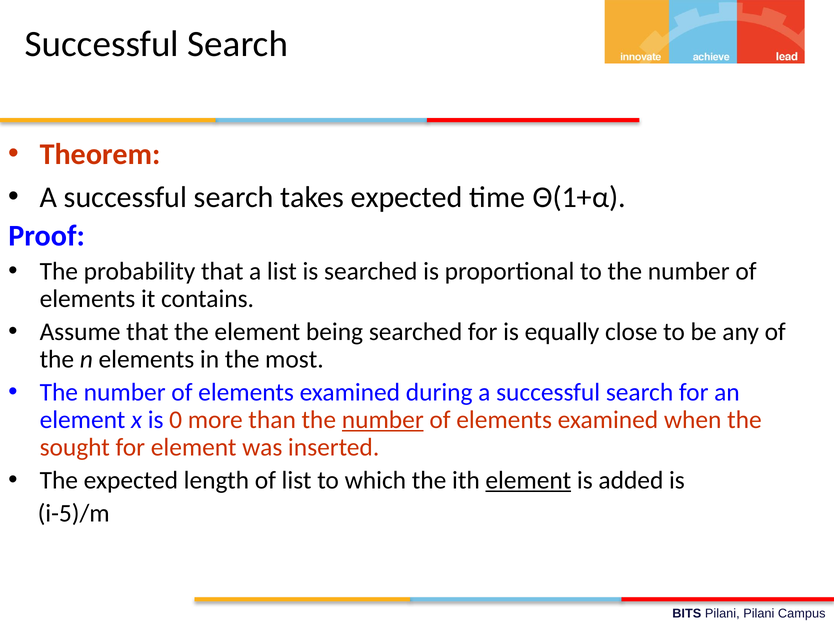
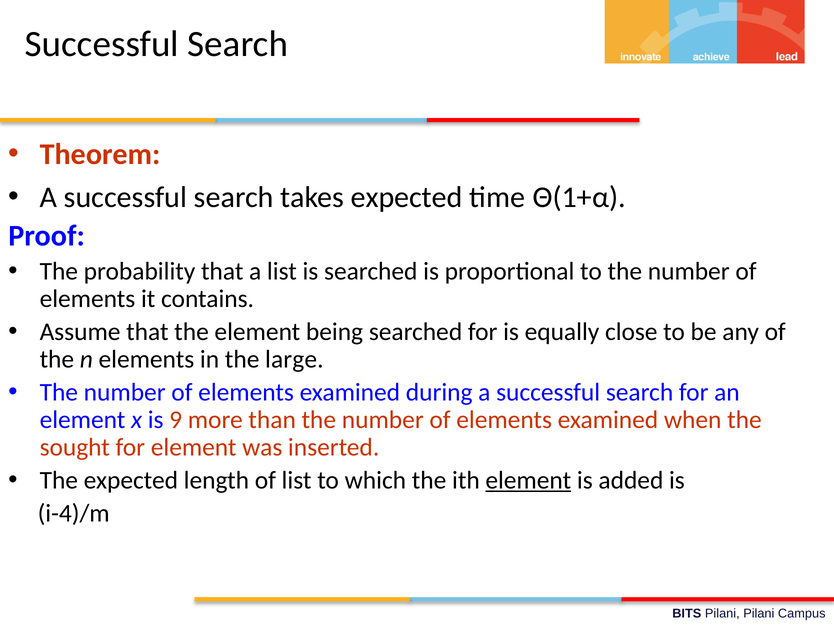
most: most -> large
0: 0 -> 9
number at (383, 420) underline: present -> none
i-5)/m: i-5)/m -> i-4)/m
